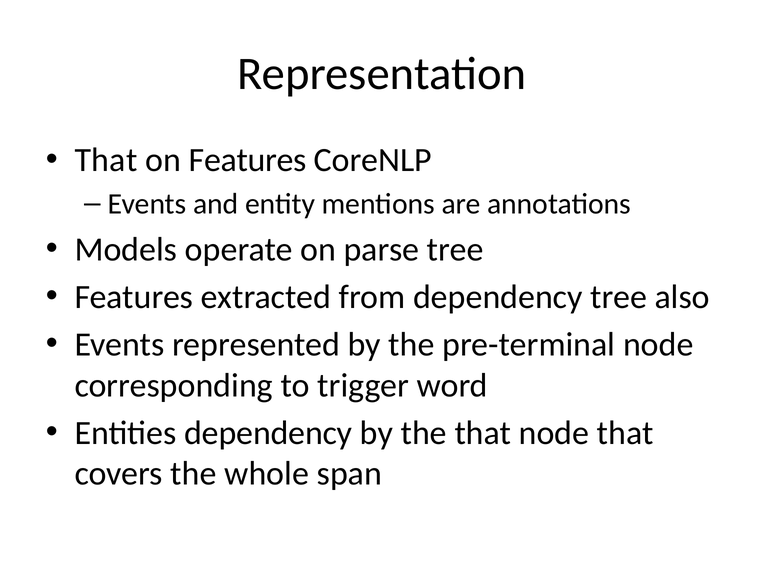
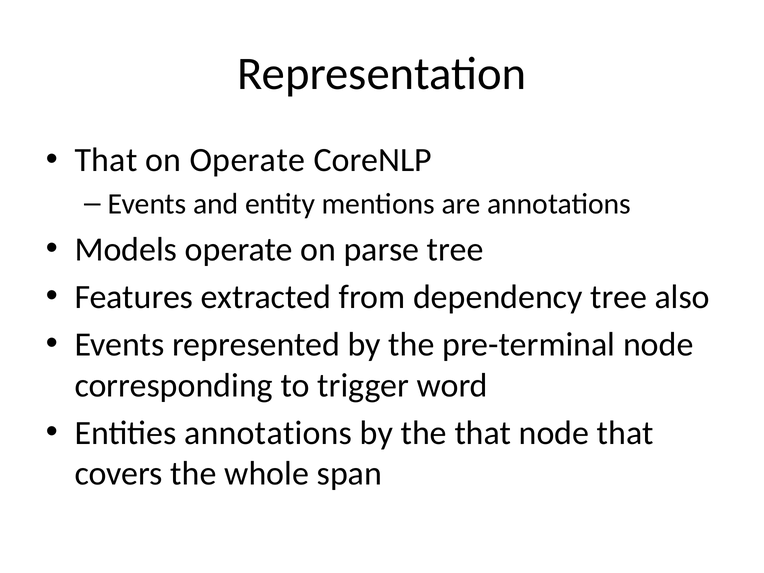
on Features: Features -> Operate
Entities dependency: dependency -> annotations
